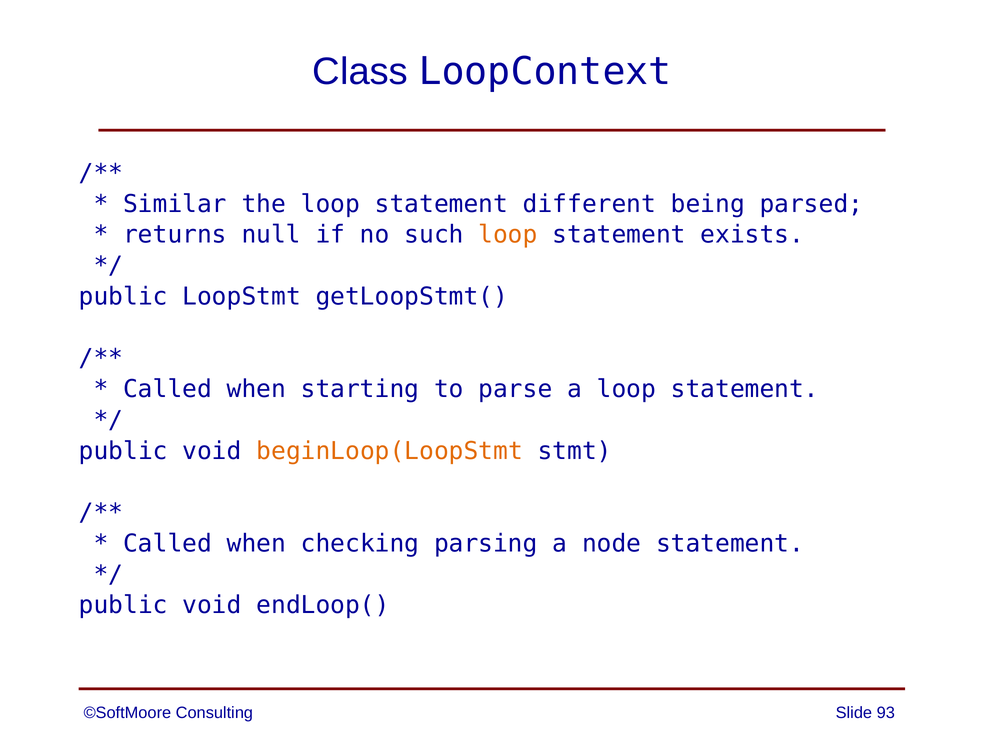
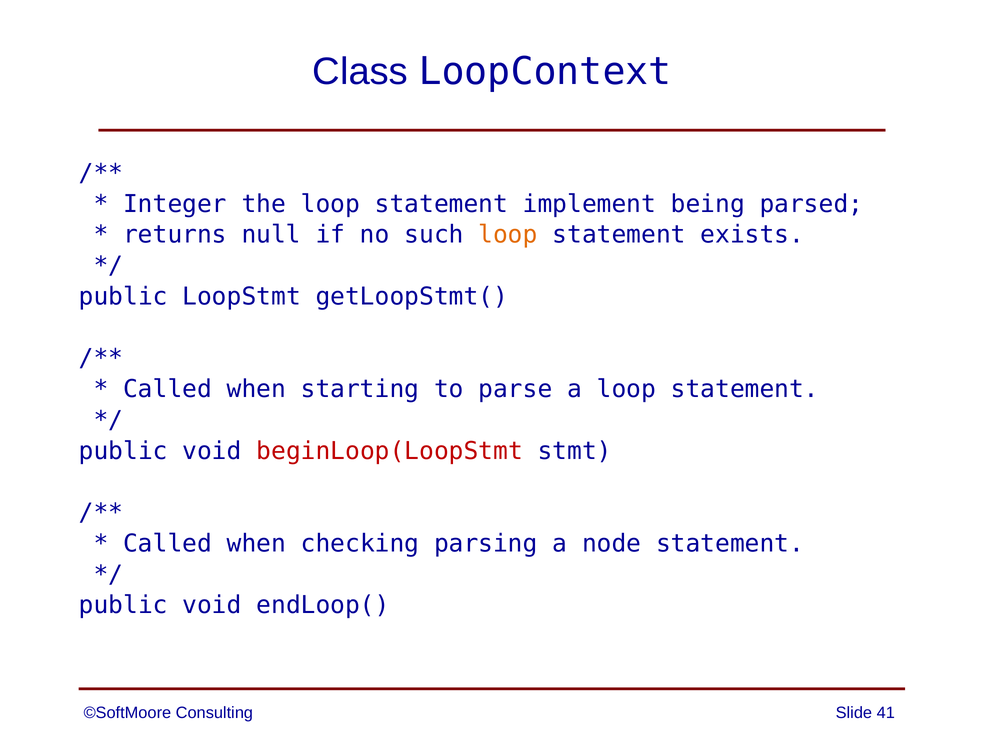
Similar: Similar -> Integer
different: different -> implement
beginLoop(LoopStmt colour: orange -> red
93: 93 -> 41
